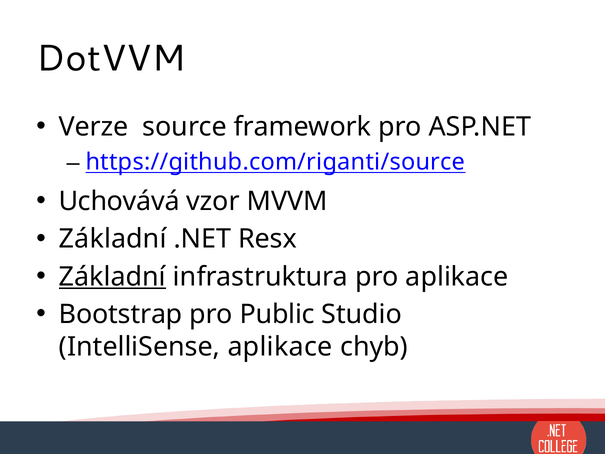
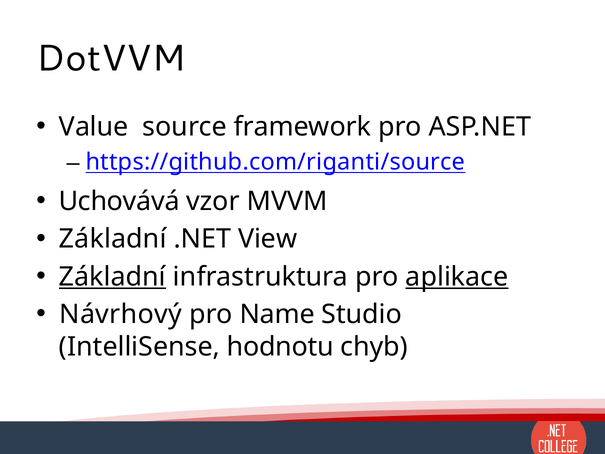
Verze: Verze -> Value
Resx: Resx -> View
aplikace at (457, 277) underline: none -> present
Bootstrap: Bootstrap -> Návrhový
Public: Public -> Name
IntelliSense aplikace: aplikace -> hodnotu
